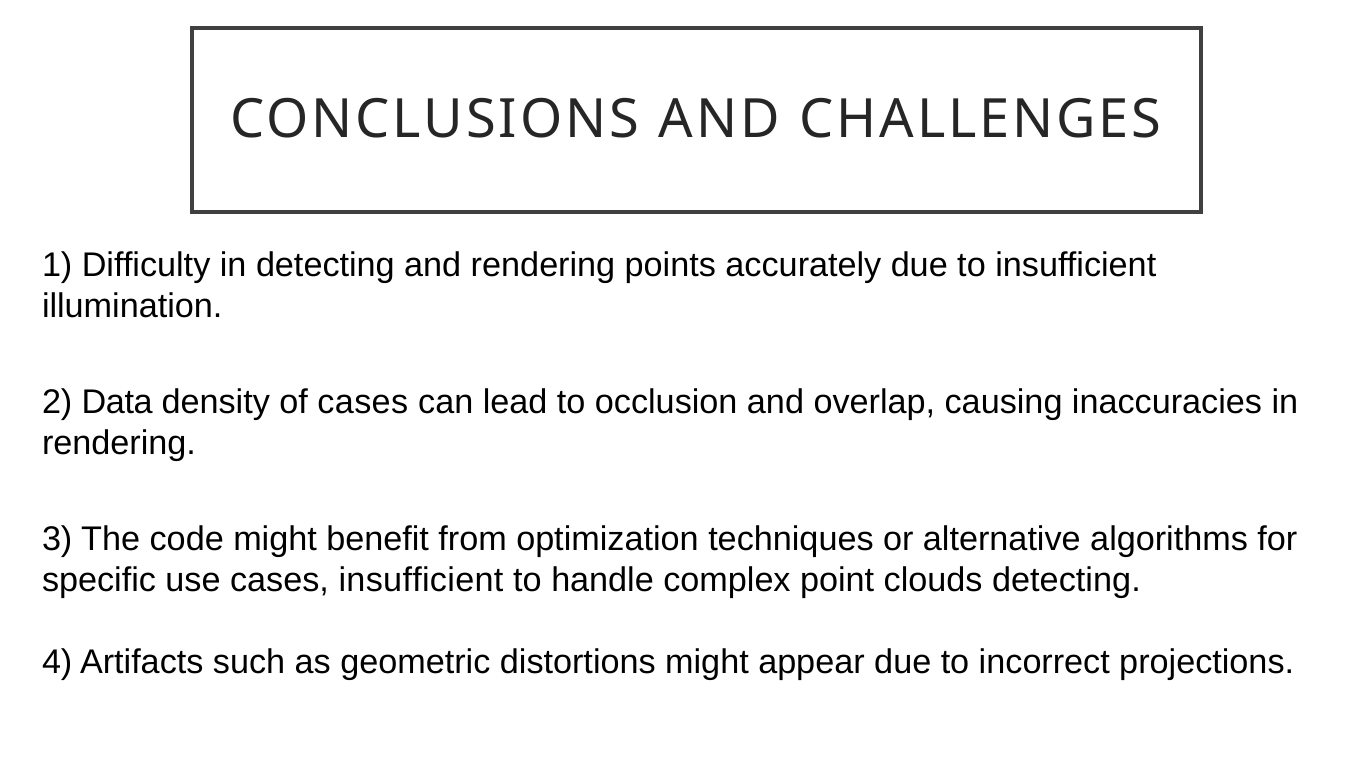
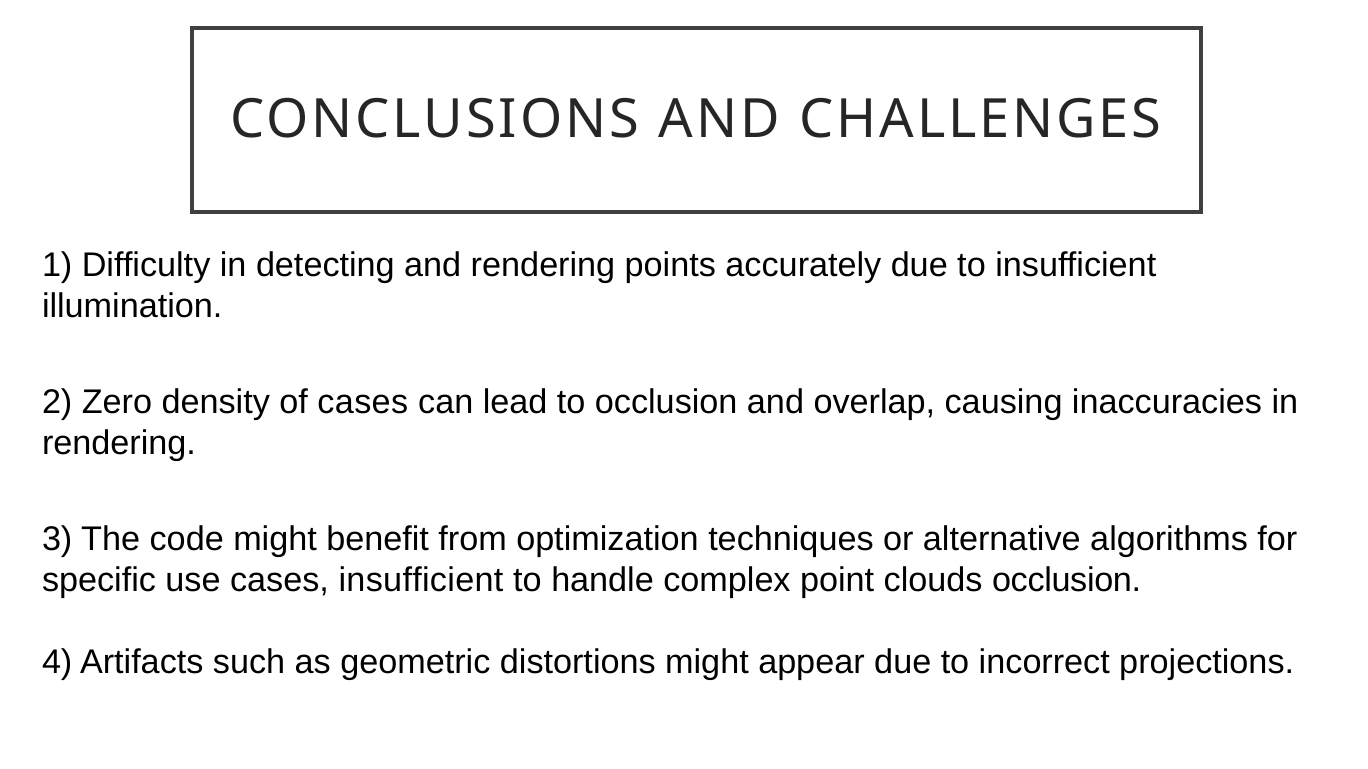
Data: Data -> Zero
clouds detecting: detecting -> occlusion
